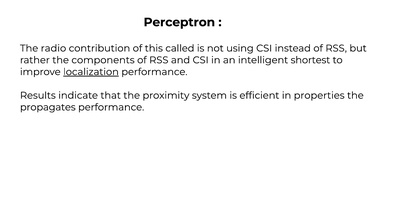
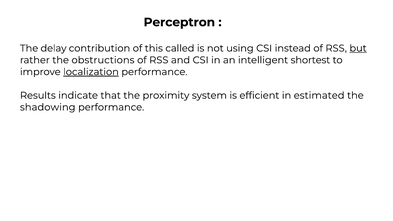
radio: radio -> delay
but underline: none -> present
components: components -> obstructions
properties: properties -> estimated
propagates: propagates -> shadowing
